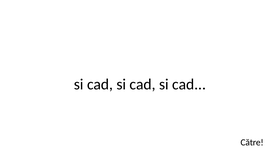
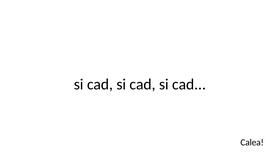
Către: Către -> Calea
